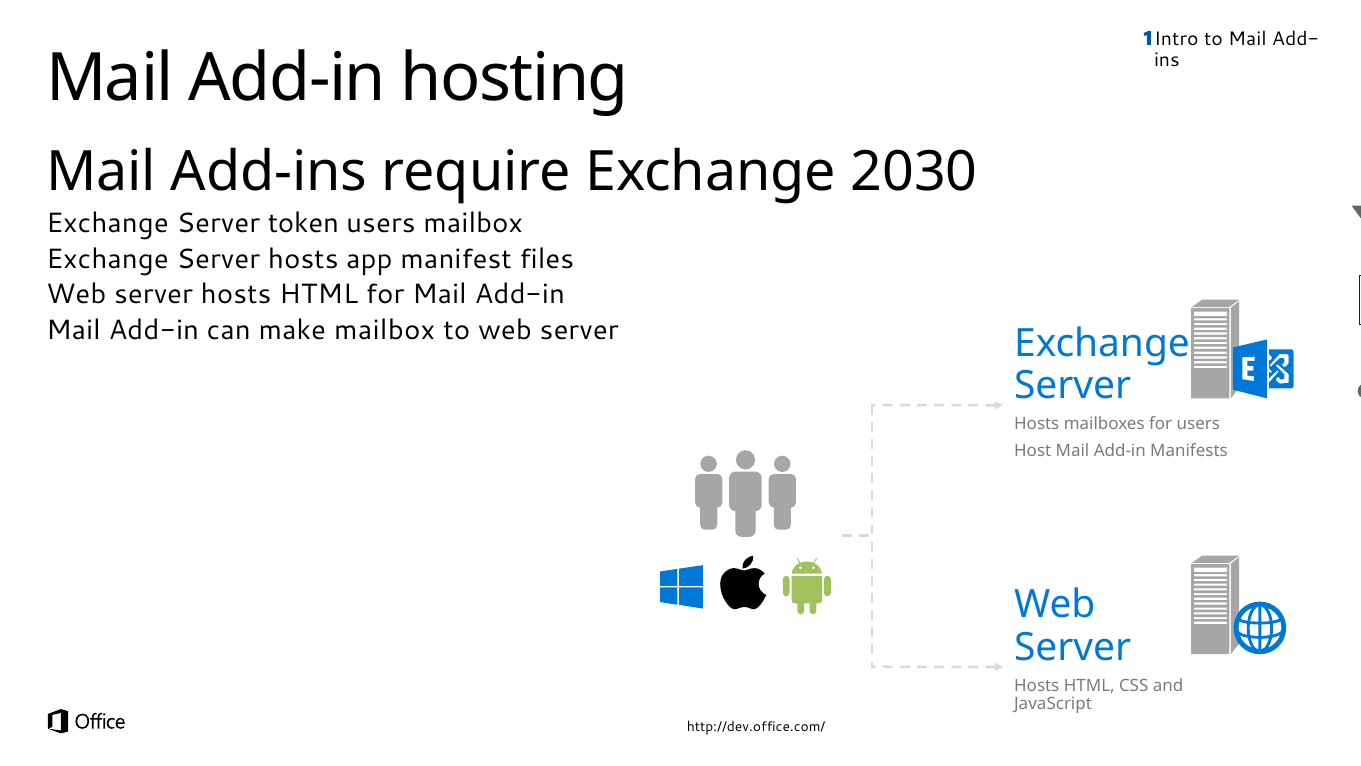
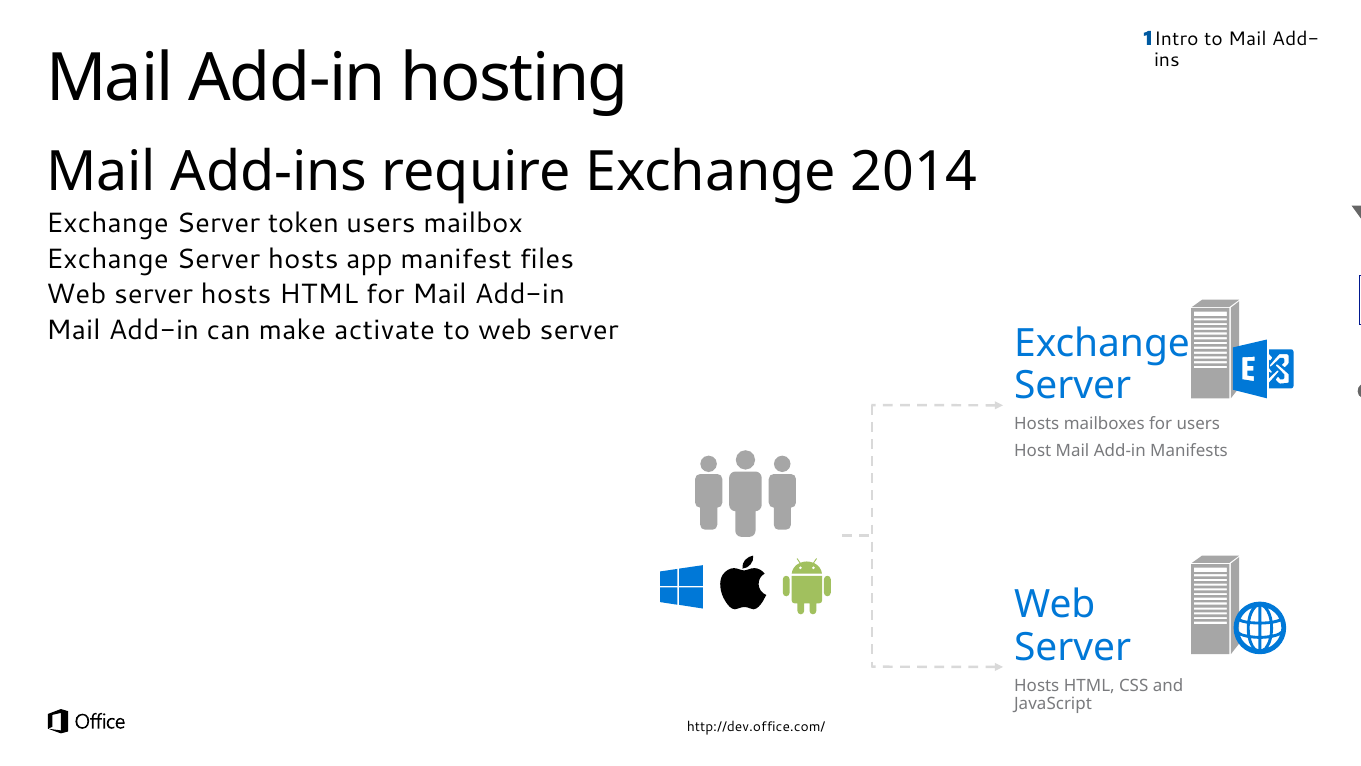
2030: 2030 -> 2014
make mailbox: mailbox -> activate
